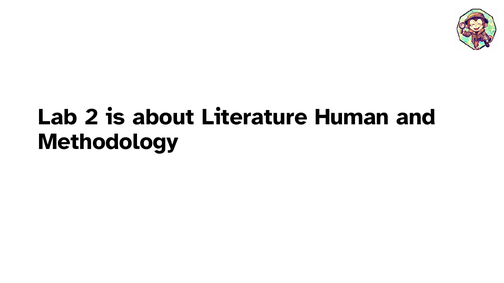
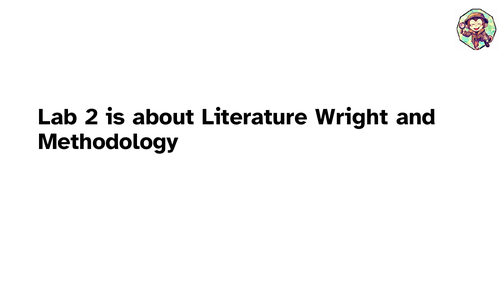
Human: Human -> Wright
